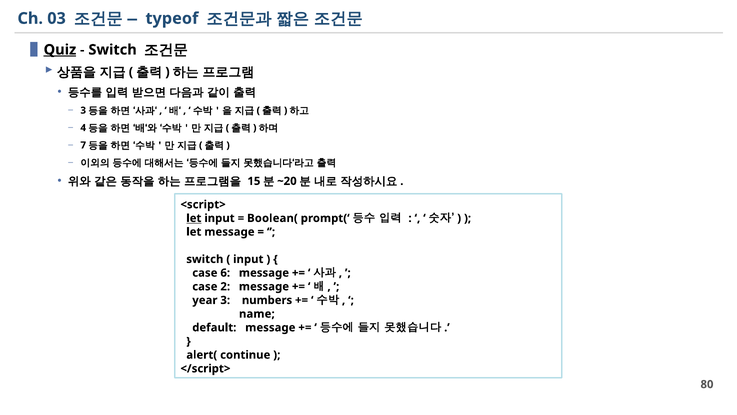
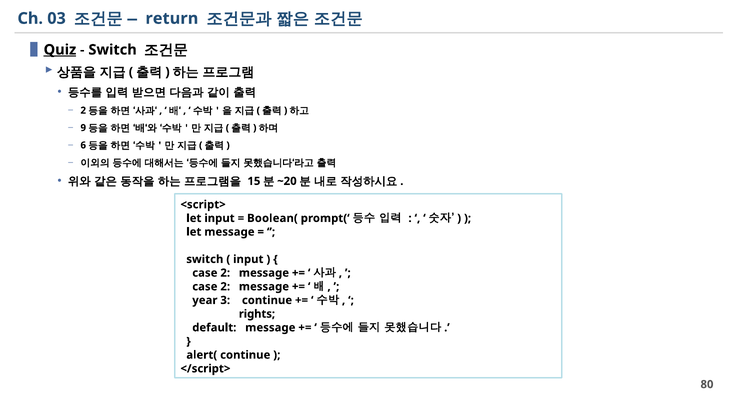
typeof: typeof -> return
3 at (83, 110): 3 -> 2
4: 4 -> 9
7: 7 -> 6
let at (194, 218) underline: present -> none
6 at (225, 273): 6 -> 2
3 numbers: numbers -> continue
name: name -> rights
